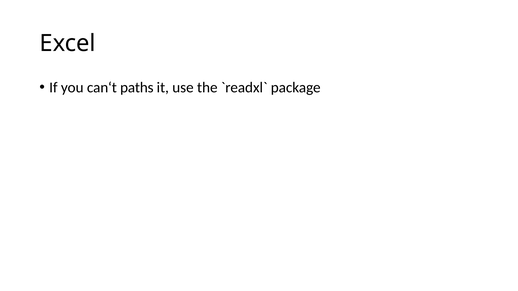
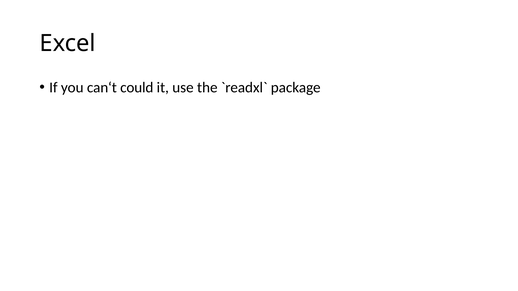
paths: paths -> could
